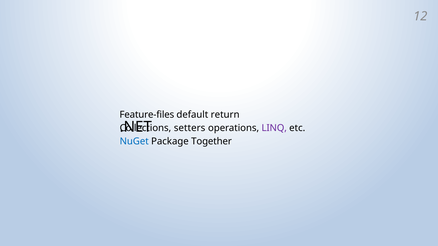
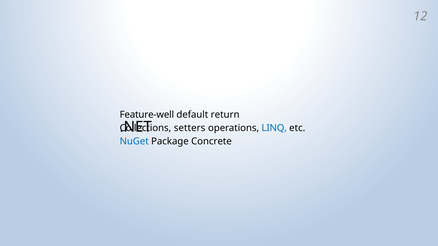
Feature-files: Feature-files -> Feature-well
LINQ colour: purple -> blue
Together: Together -> Concrete
